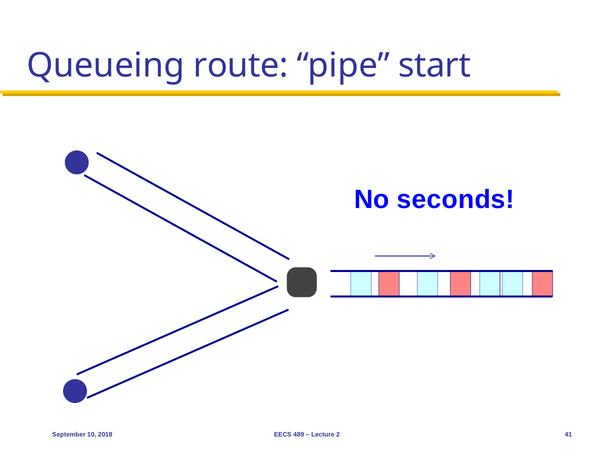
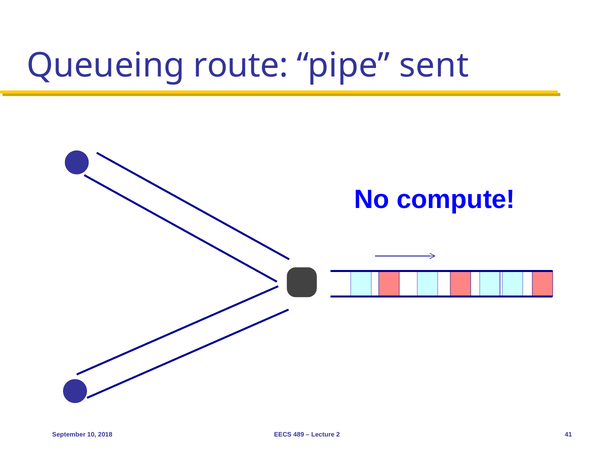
start: start -> sent
seconds: seconds -> compute
